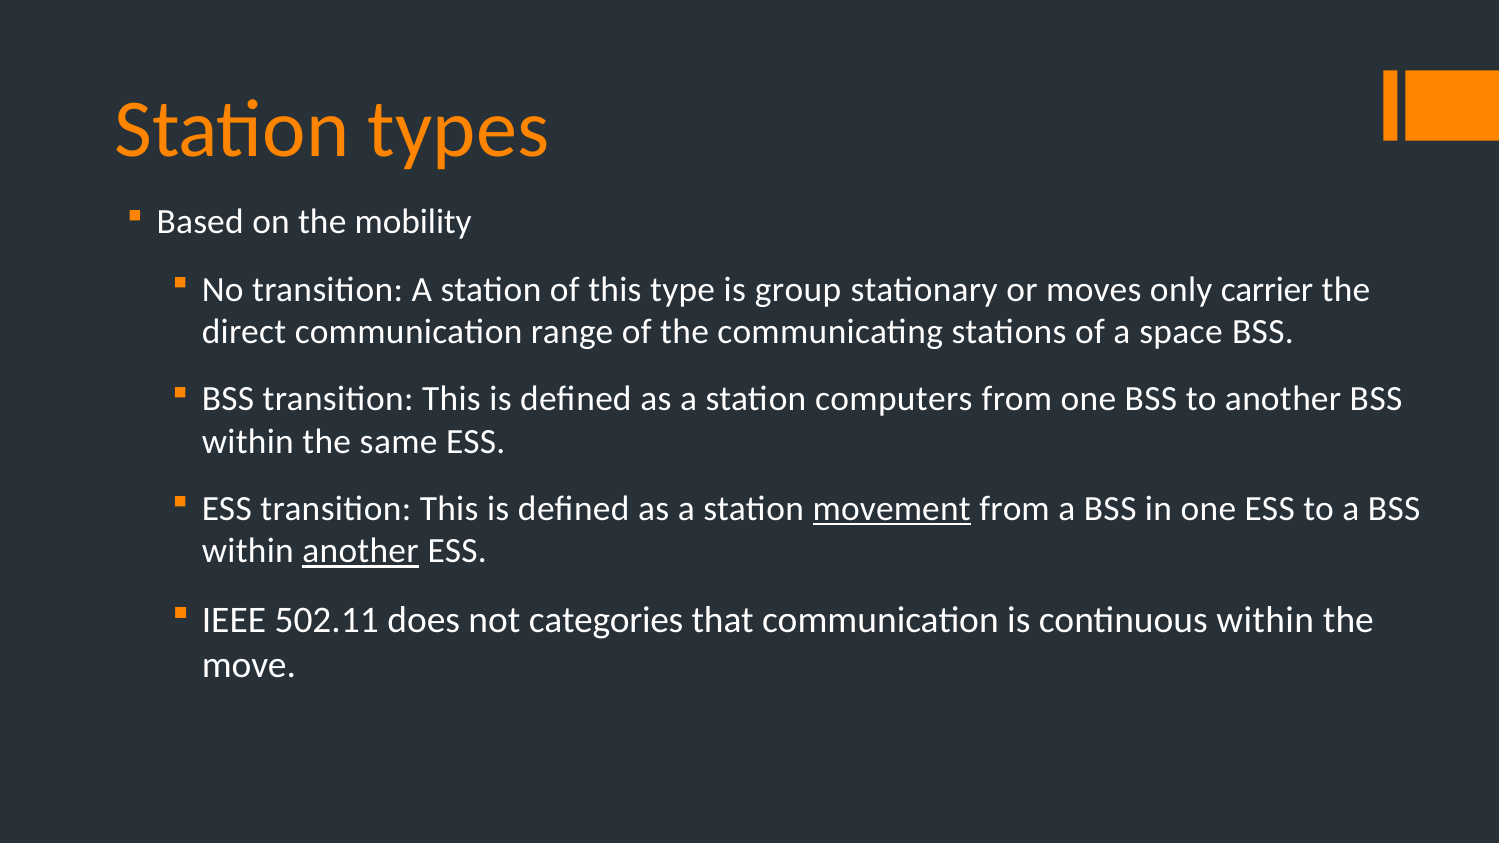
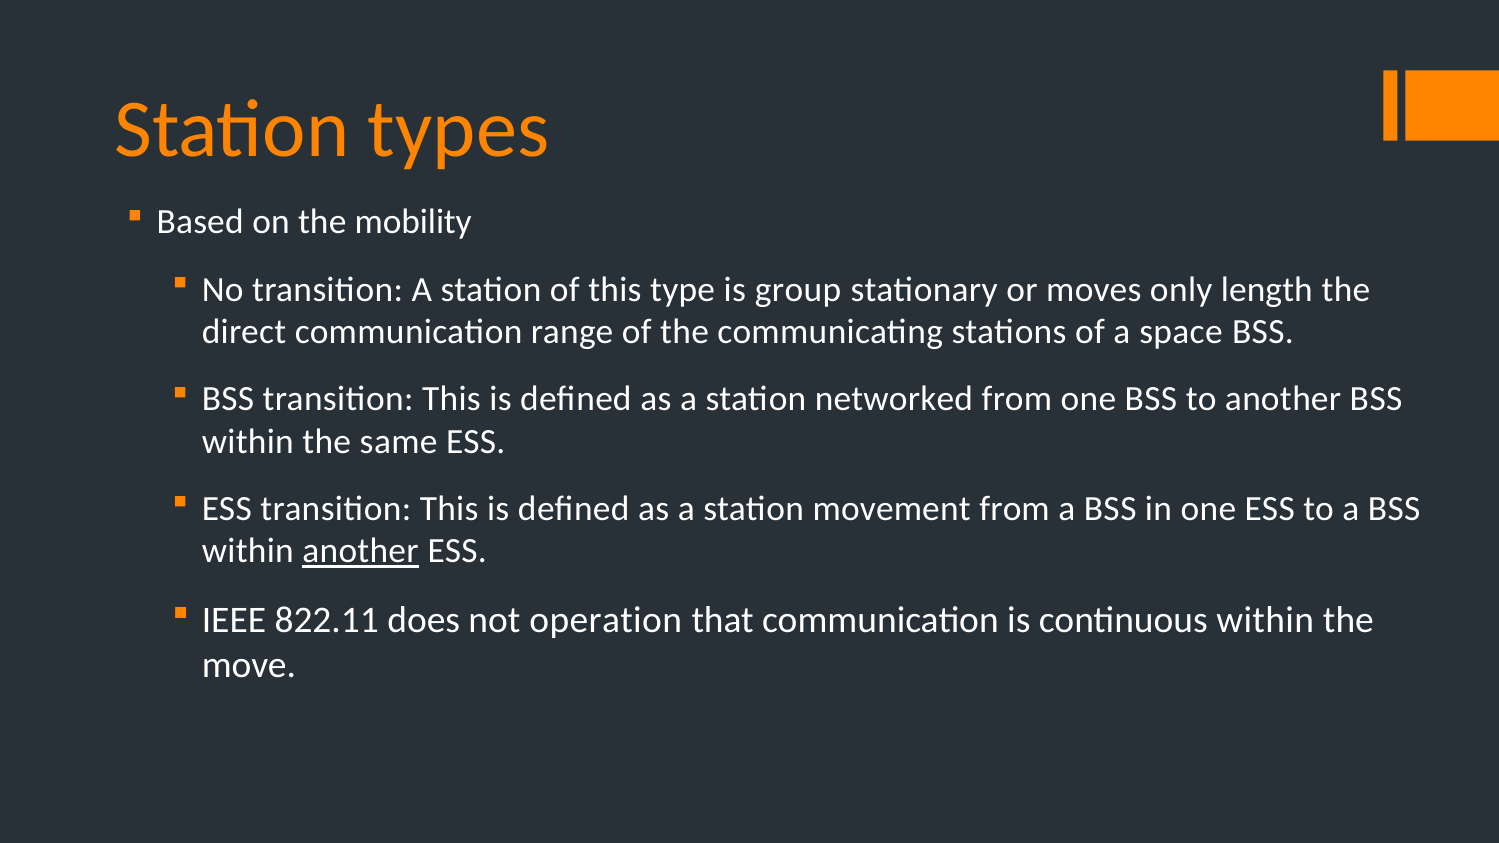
carrier: carrier -> length
computers: computers -> networked
movement underline: present -> none
502.11: 502.11 -> 822.11
categories: categories -> operation
